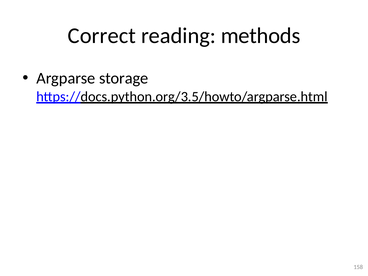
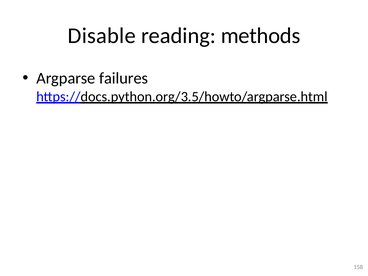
Correct: Correct -> Disable
storage: storage -> failures
